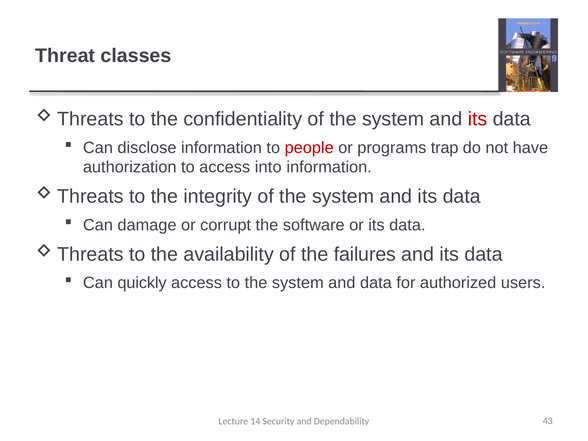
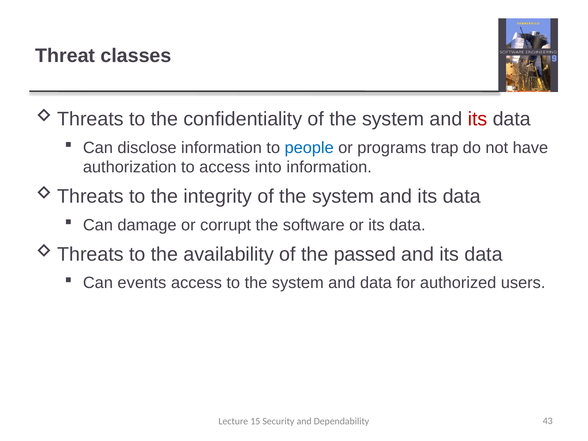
people colour: red -> blue
failures: failures -> passed
quickly: quickly -> events
14: 14 -> 15
